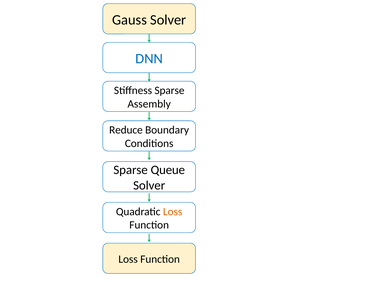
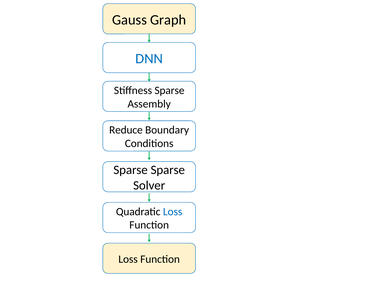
Gauss Solver: Solver -> Graph
Sparse Queue: Queue -> Sparse
Loss at (173, 212) colour: orange -> blue
